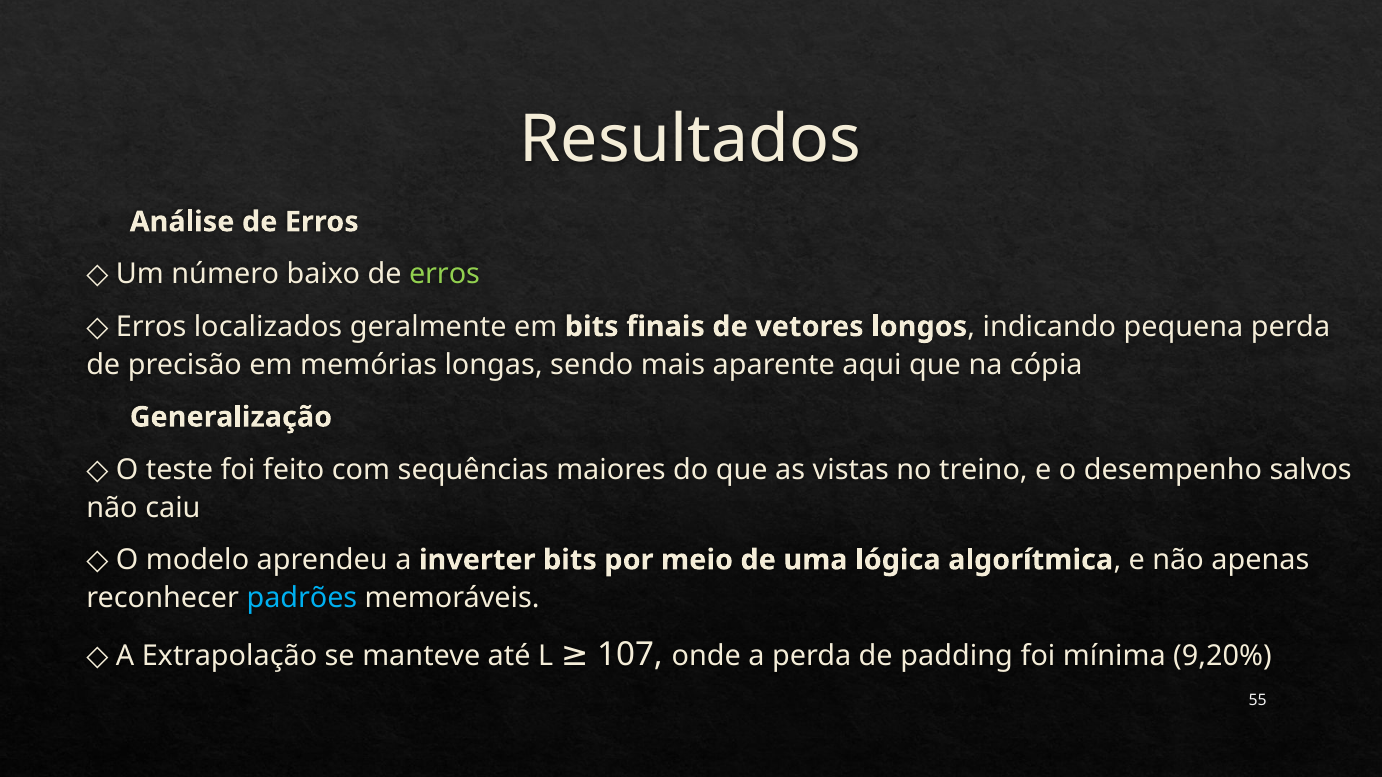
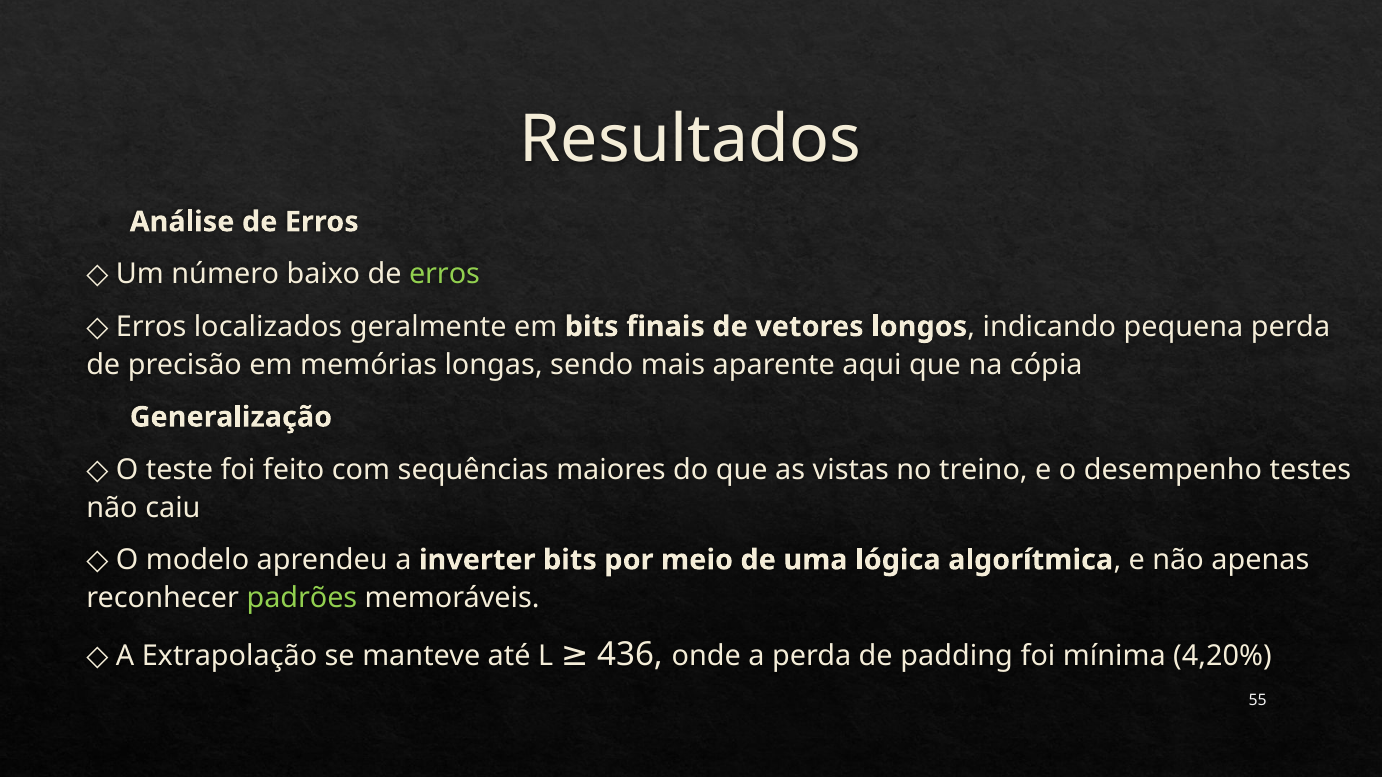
salvos: salvos -> testes
padrões colour: light blue -> light green
9,20%: 9,20% -> 4,20%
107: 107 -> 436
